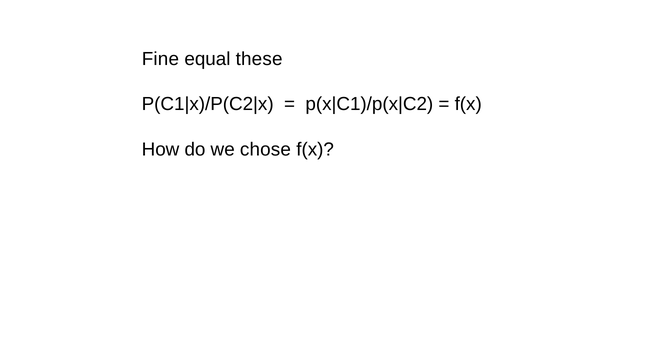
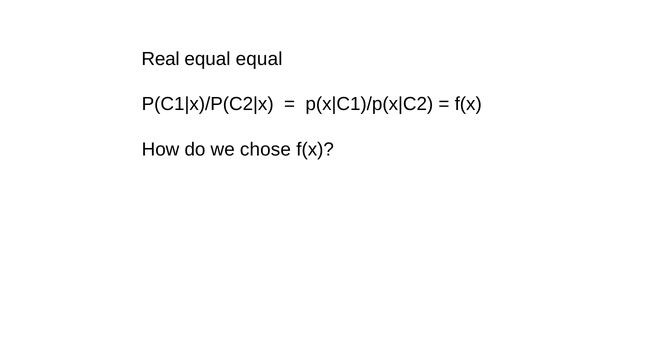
Fine: Fine -> Real
equal these: these -> equal
